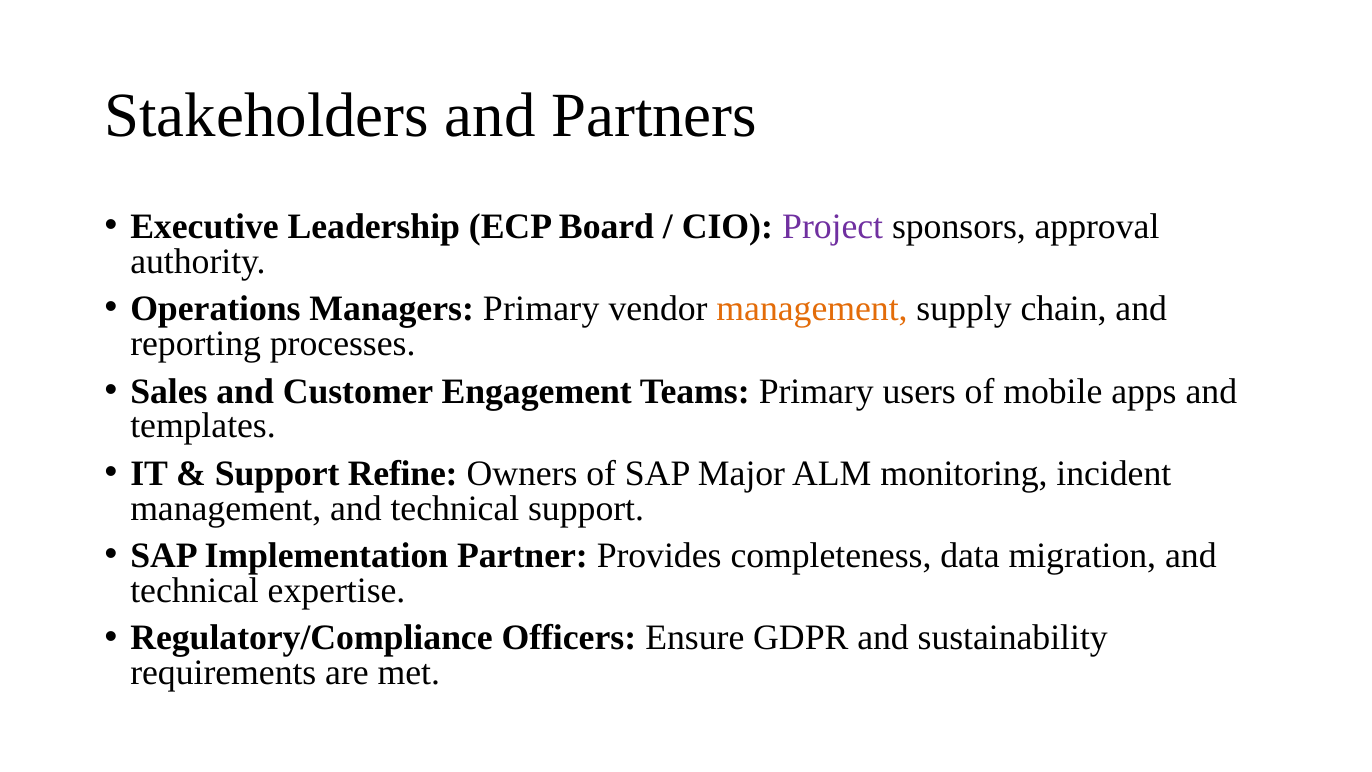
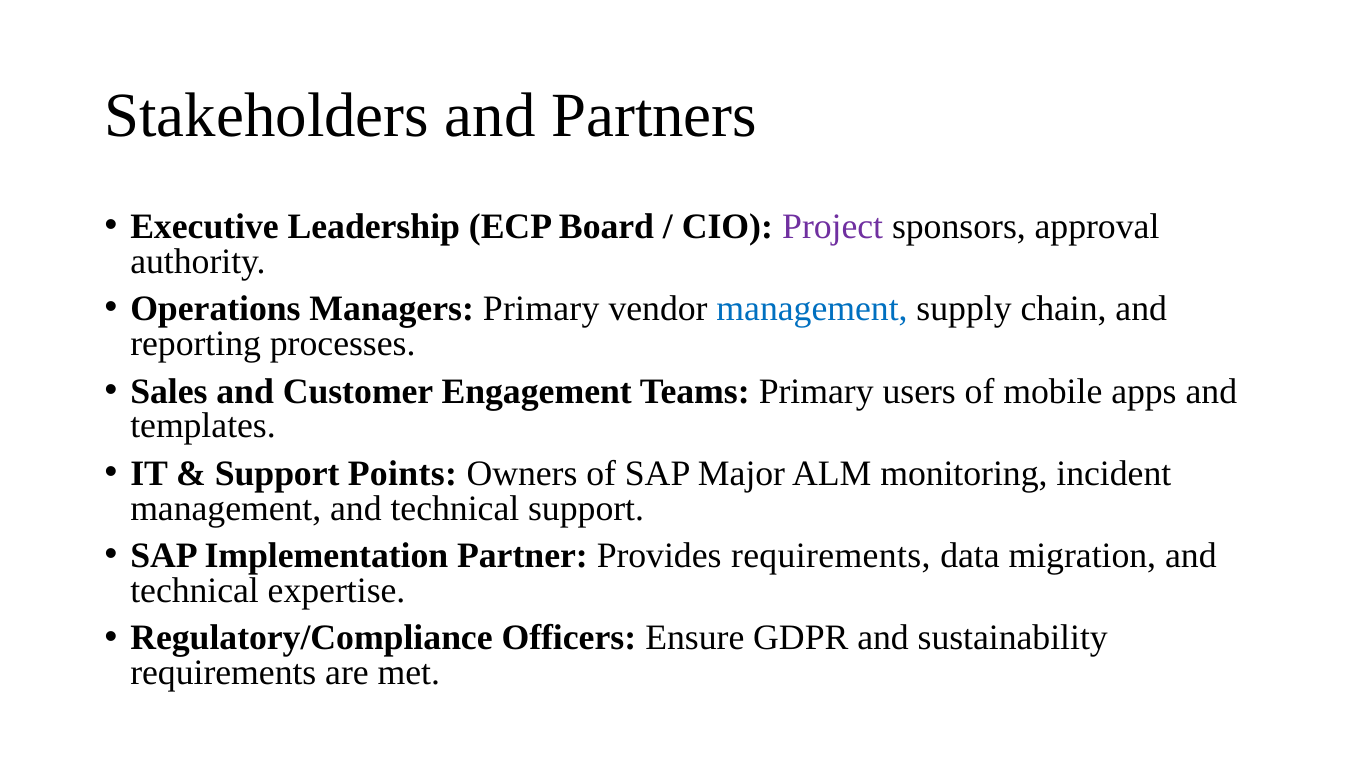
management at (812, 309) colour: orange -> blue
Refine: Refine -> Points
Provides completeness: completeness -> requirements
